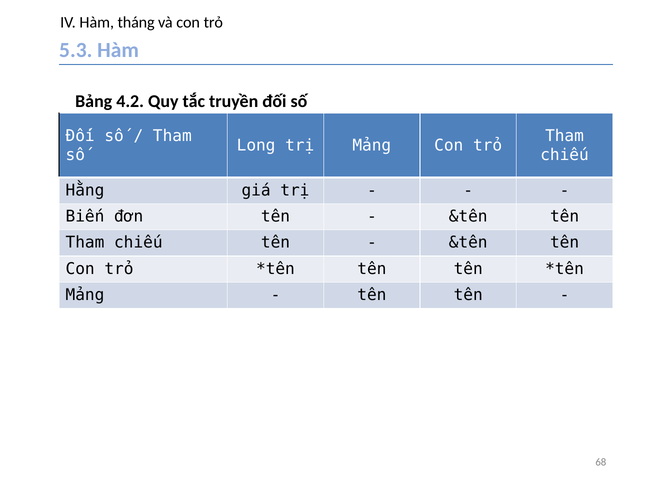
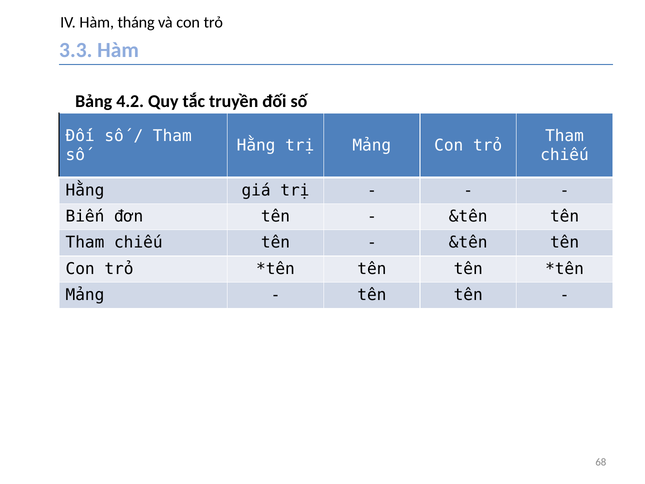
5.3: 5.3 -> 3.3
Long at (256, 145): Long -> Hằng
